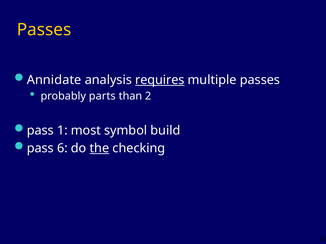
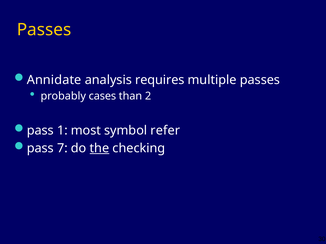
requires underline: present -> none
parts: parts -> cases
build: build -> refer
6: 6 -> 7
